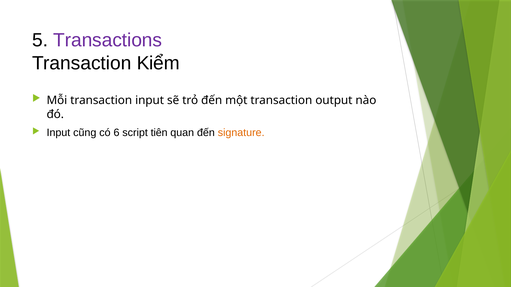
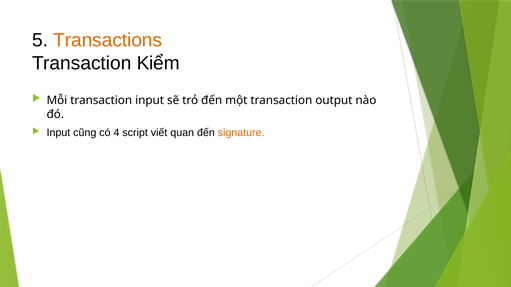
Transactions colour: purple -> orange
6: 6 -> 4
tiên: tiên -> viết
